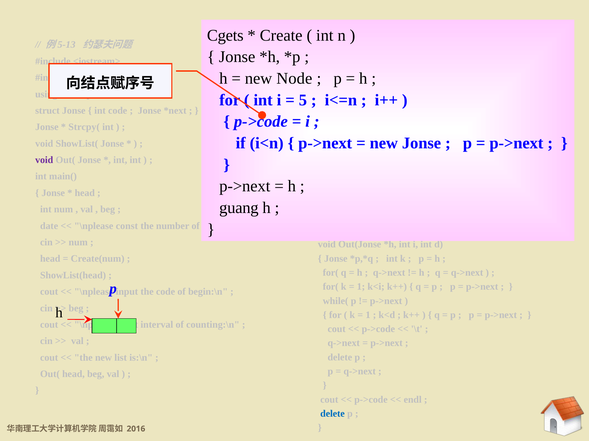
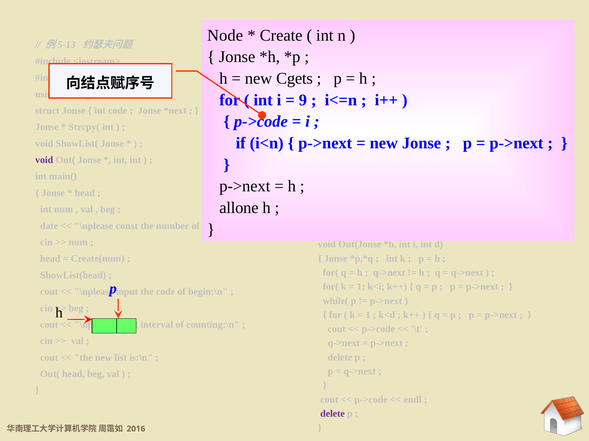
Cgets: Cgets -> Node
Node: Node -> Cgets
5: 5 -> 9
guang: guang -> allone
delete at (333, 414) colour: blue -> purple
